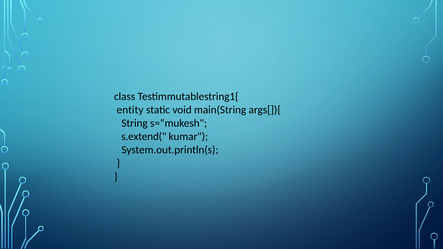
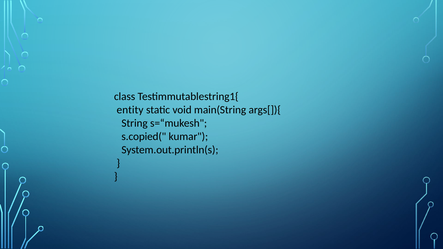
s.extend(: s.extend( -> s.copied(
